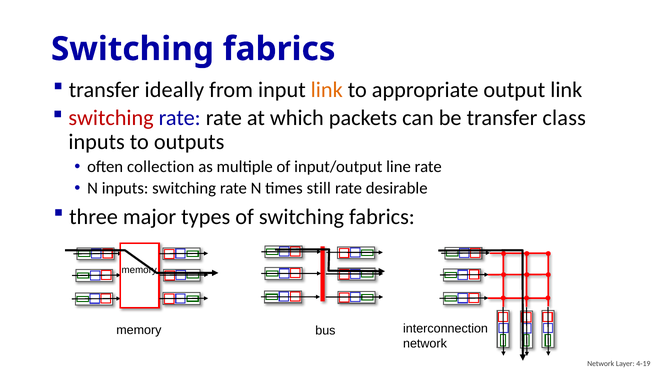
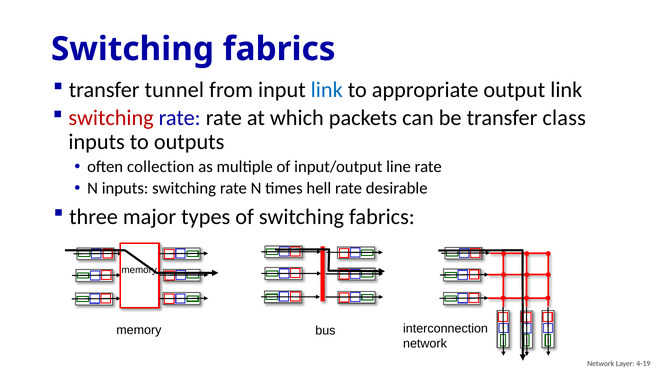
ideally: ideally -> tunnel
link at (327, 90) colour: orange -> blue
still: still -> hell
